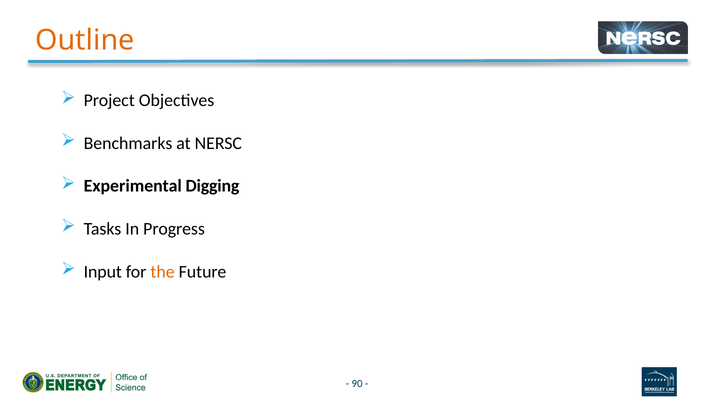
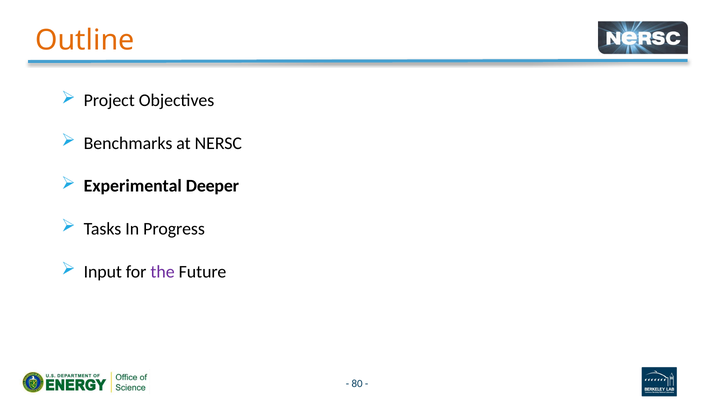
Digging: Digging -> Deeper
the colour: orange -> purple
90: 90 -> 80
